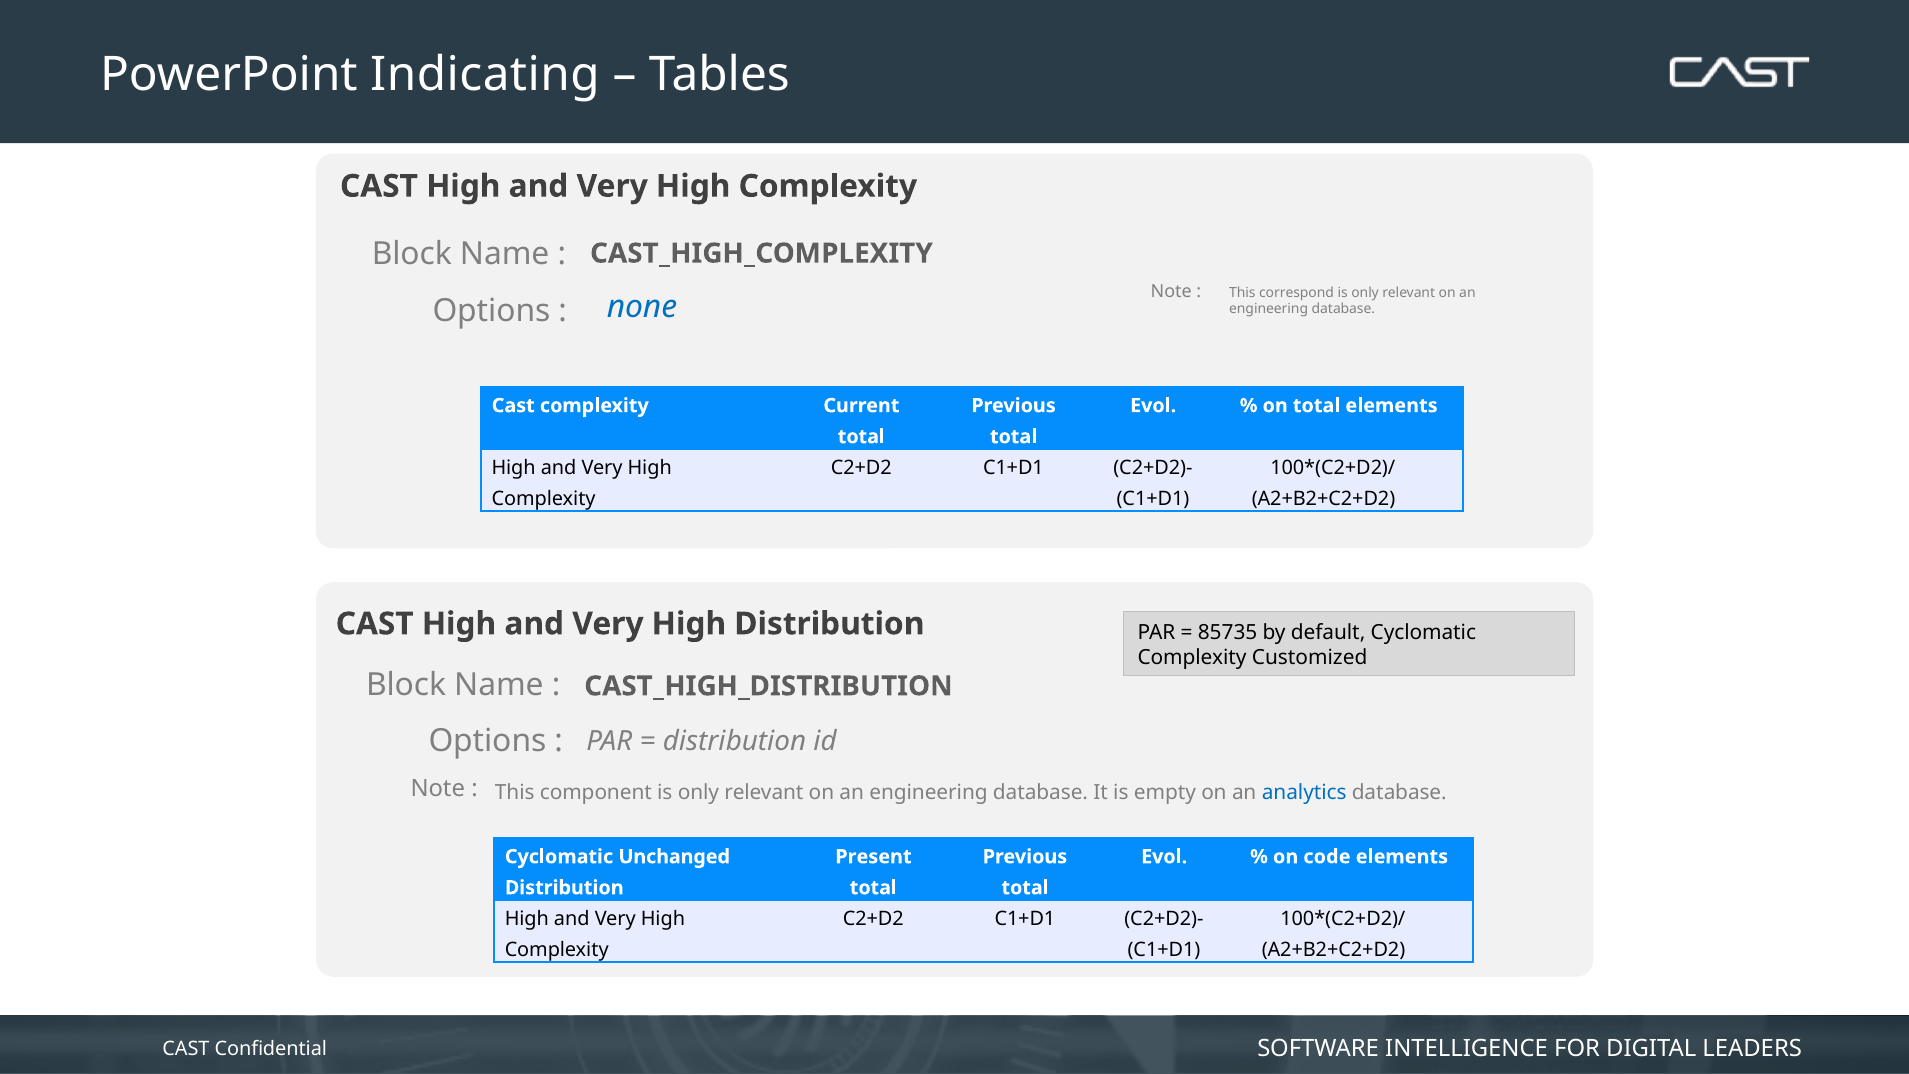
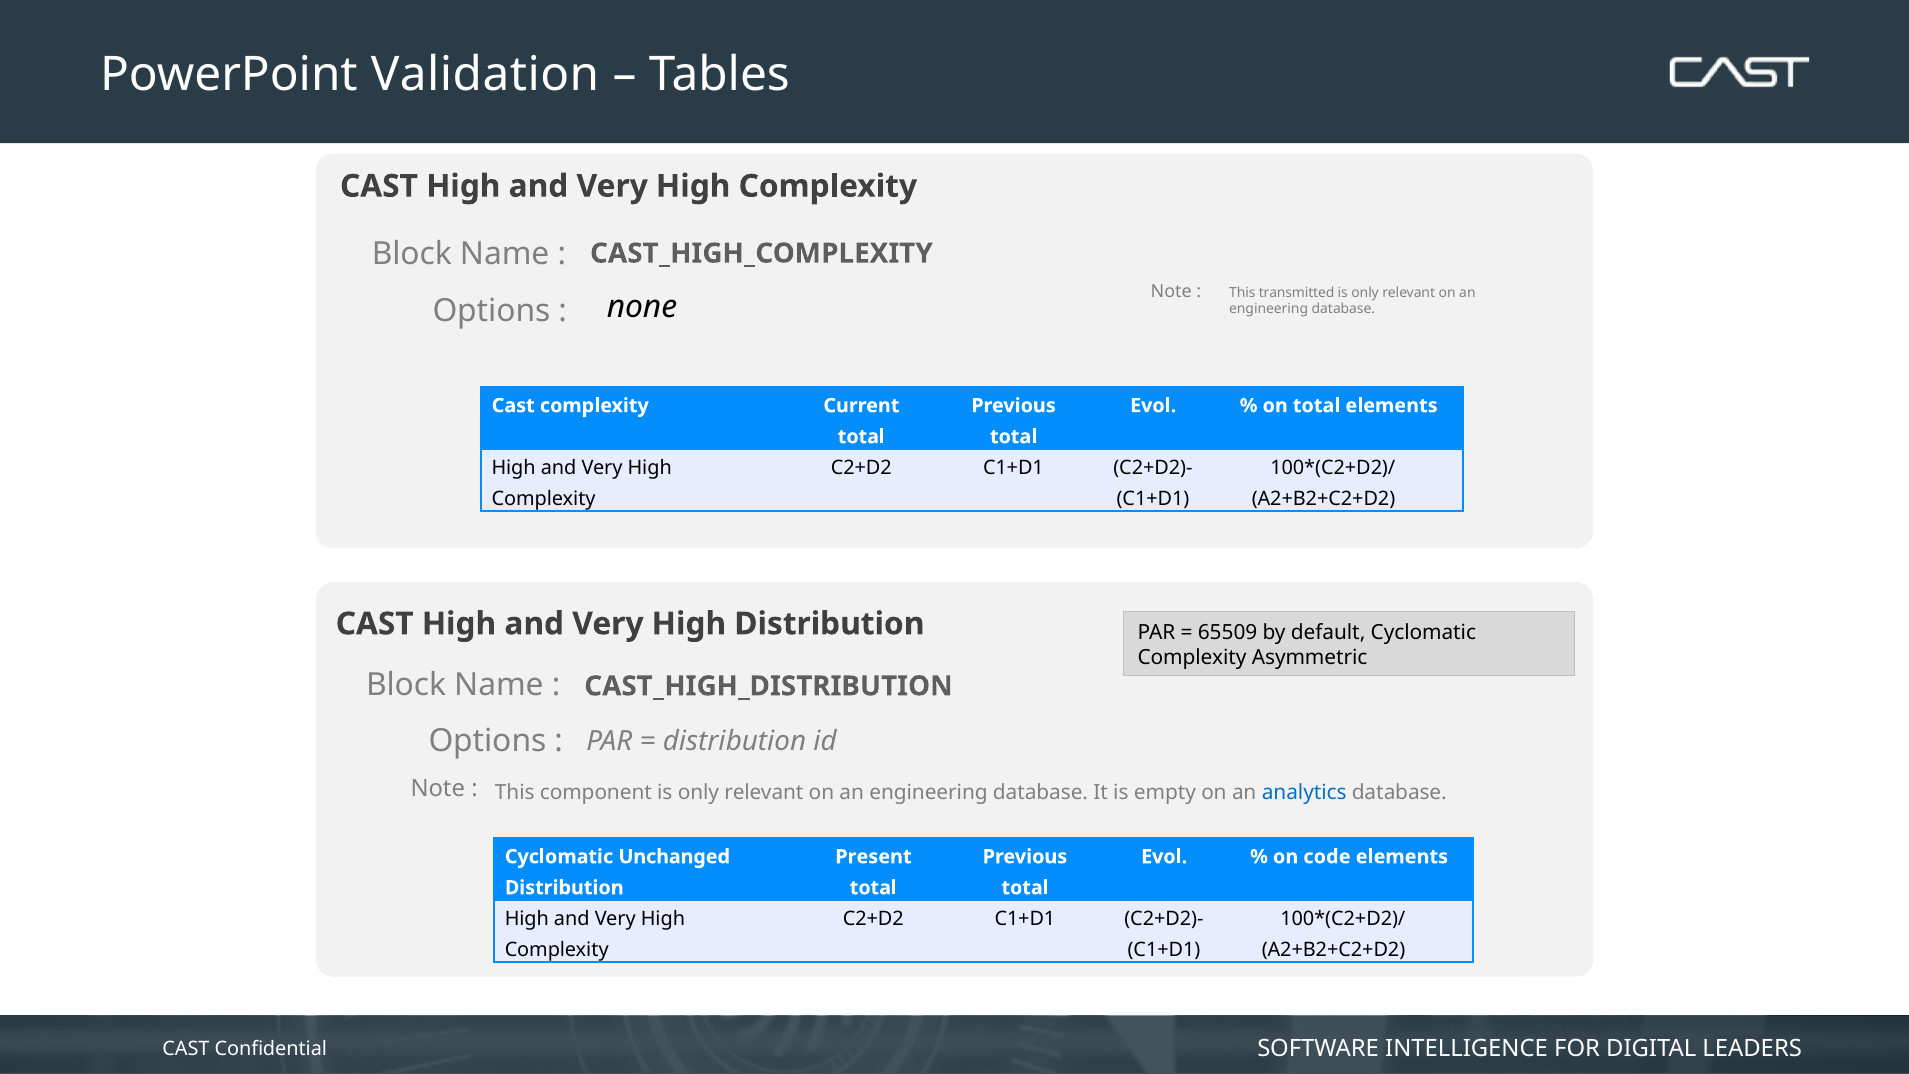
Indicating: Indicating -> Validation
correspond: correspond -> transmitted
none colour: blue -> black
85735: 85735 -> 65509
Customized: Customized -> Asymmetric
